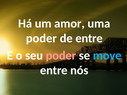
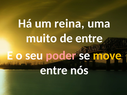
amor: amor -> reina
poder at (41, 38): poder -> muito
move colour: light blue -> yellow
